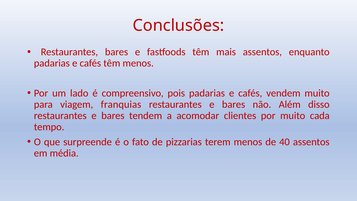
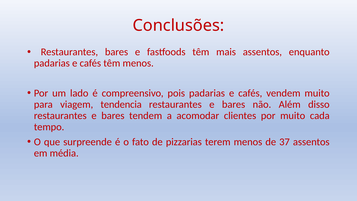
franquias: franquias -> tendencia
40: 40 -> 37
